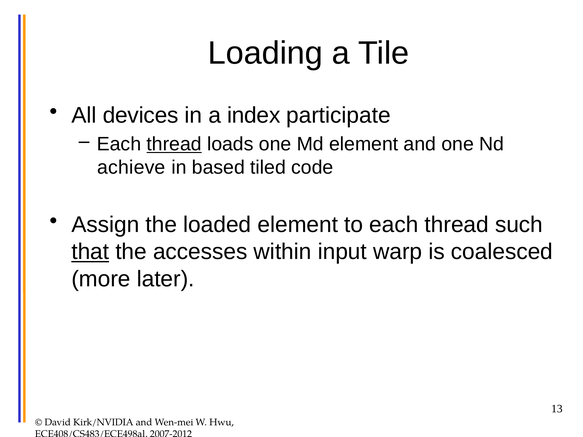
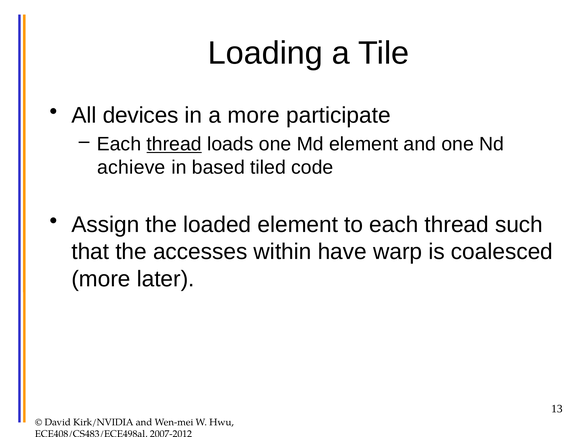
a index: index -> more
that underline: present -> none
input: input -> have
